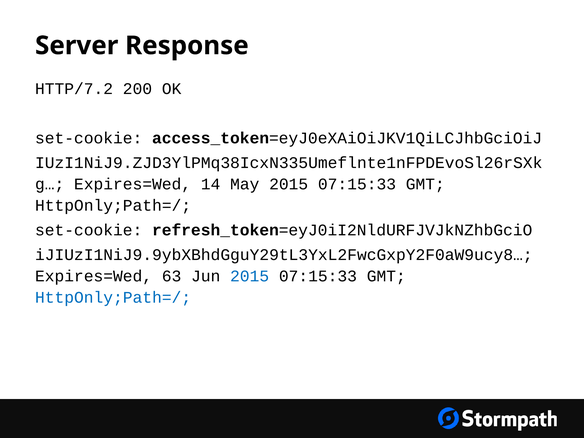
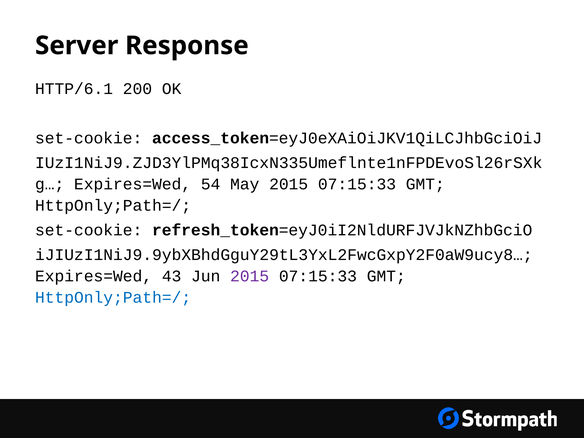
HTTP/7.2: HTTP/7.2 -> HTTP/6.1
14: 14 -> 54
63: 63 -> 43
2015 at (250, 276) colour: blue -> purple
